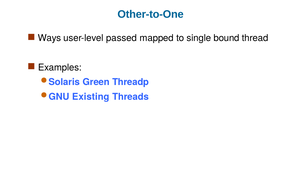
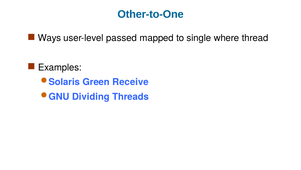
bound: bound -> where
Threadp: Threadp -> Receive
Existing: Existing -> Dividing
